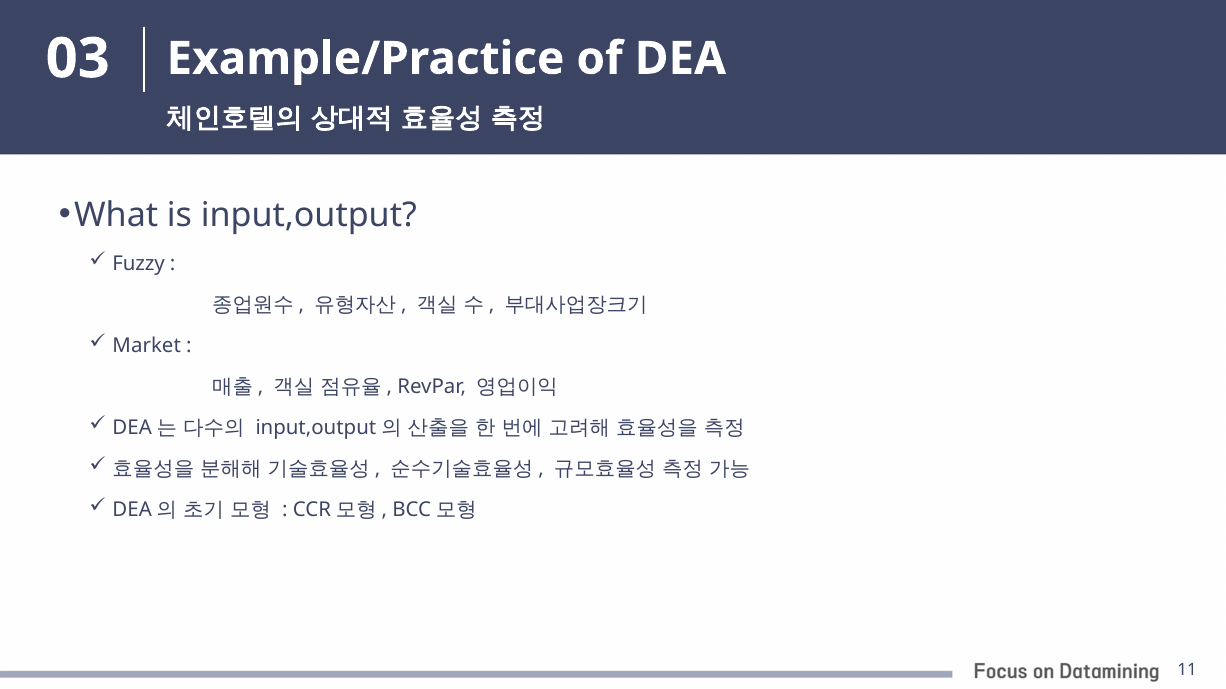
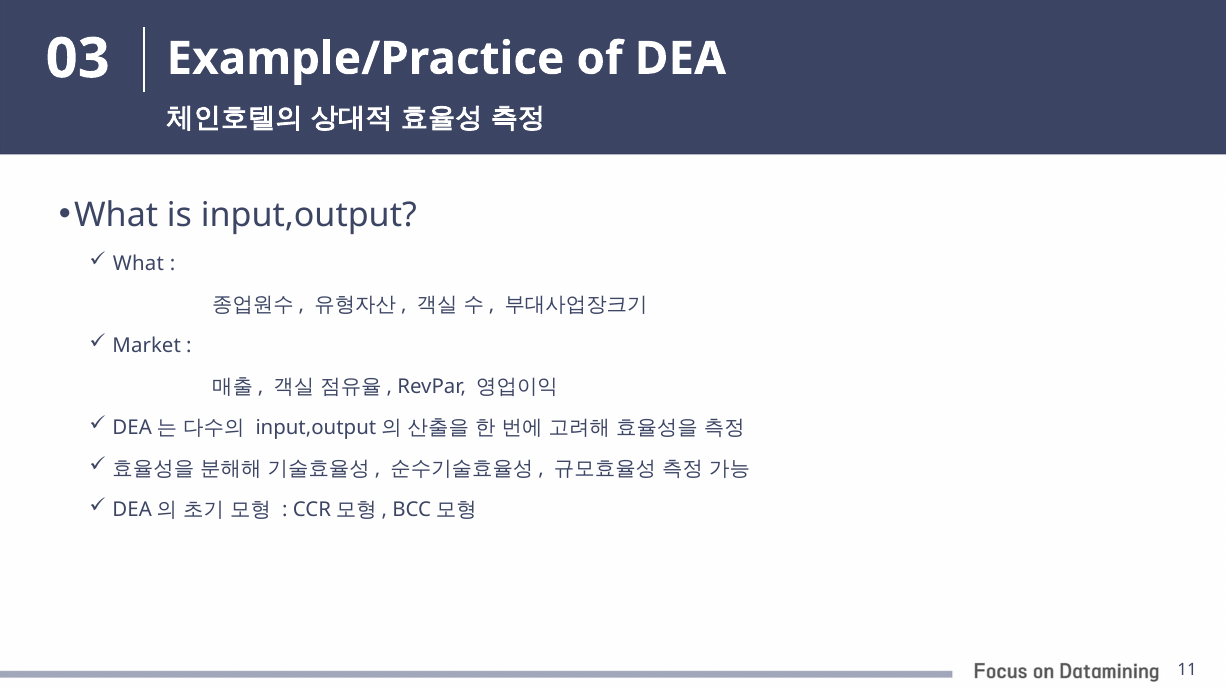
Fuzzy at (139, 264): Fuzzy -> What
